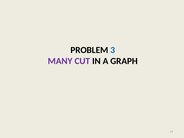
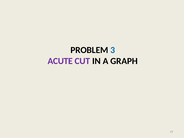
MANY: MANY -> ACUTE
